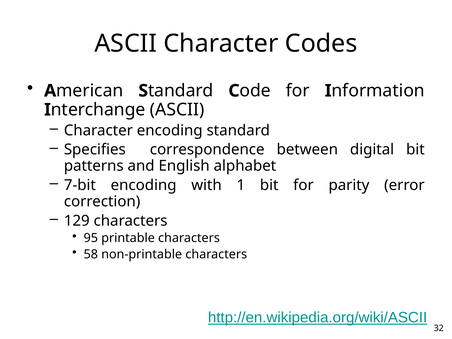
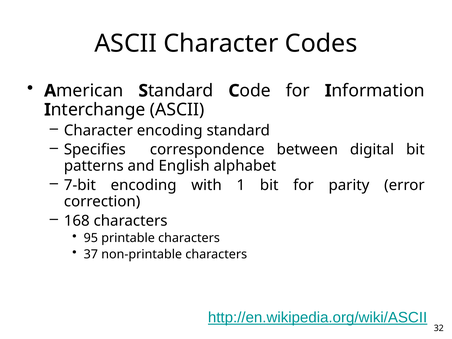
129: 129 -> 168
58: 58 -> 37
